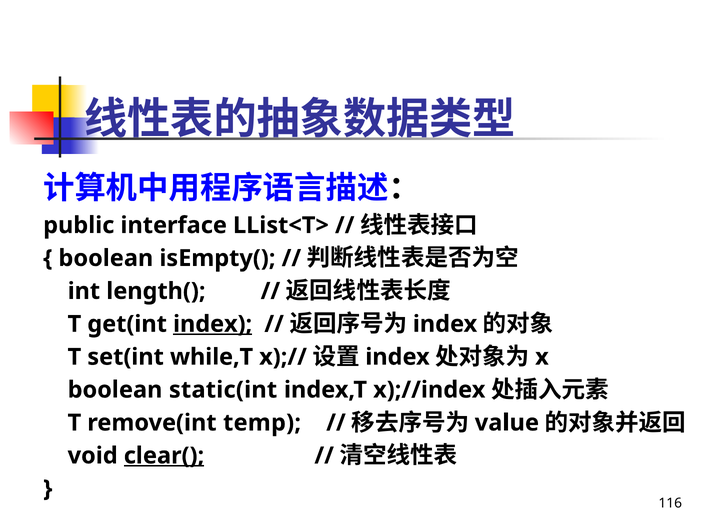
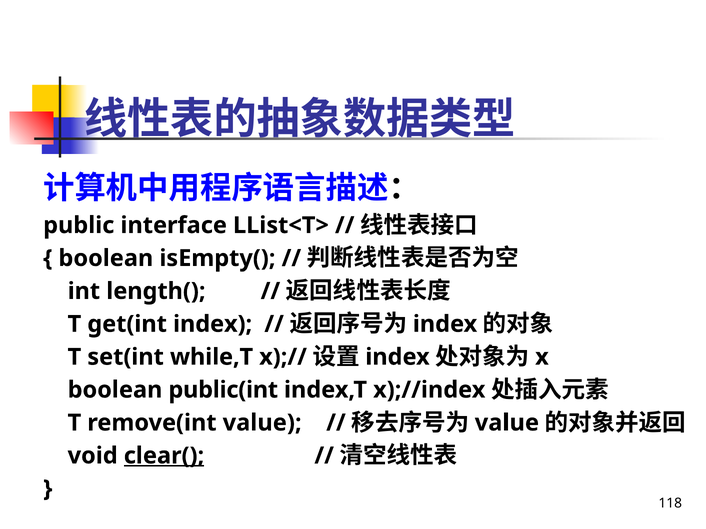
index at (213, 324) underline: present -> none
static(int: static(int -> public(int
remove(int temp: temp -> value
116: 116 -> 118
